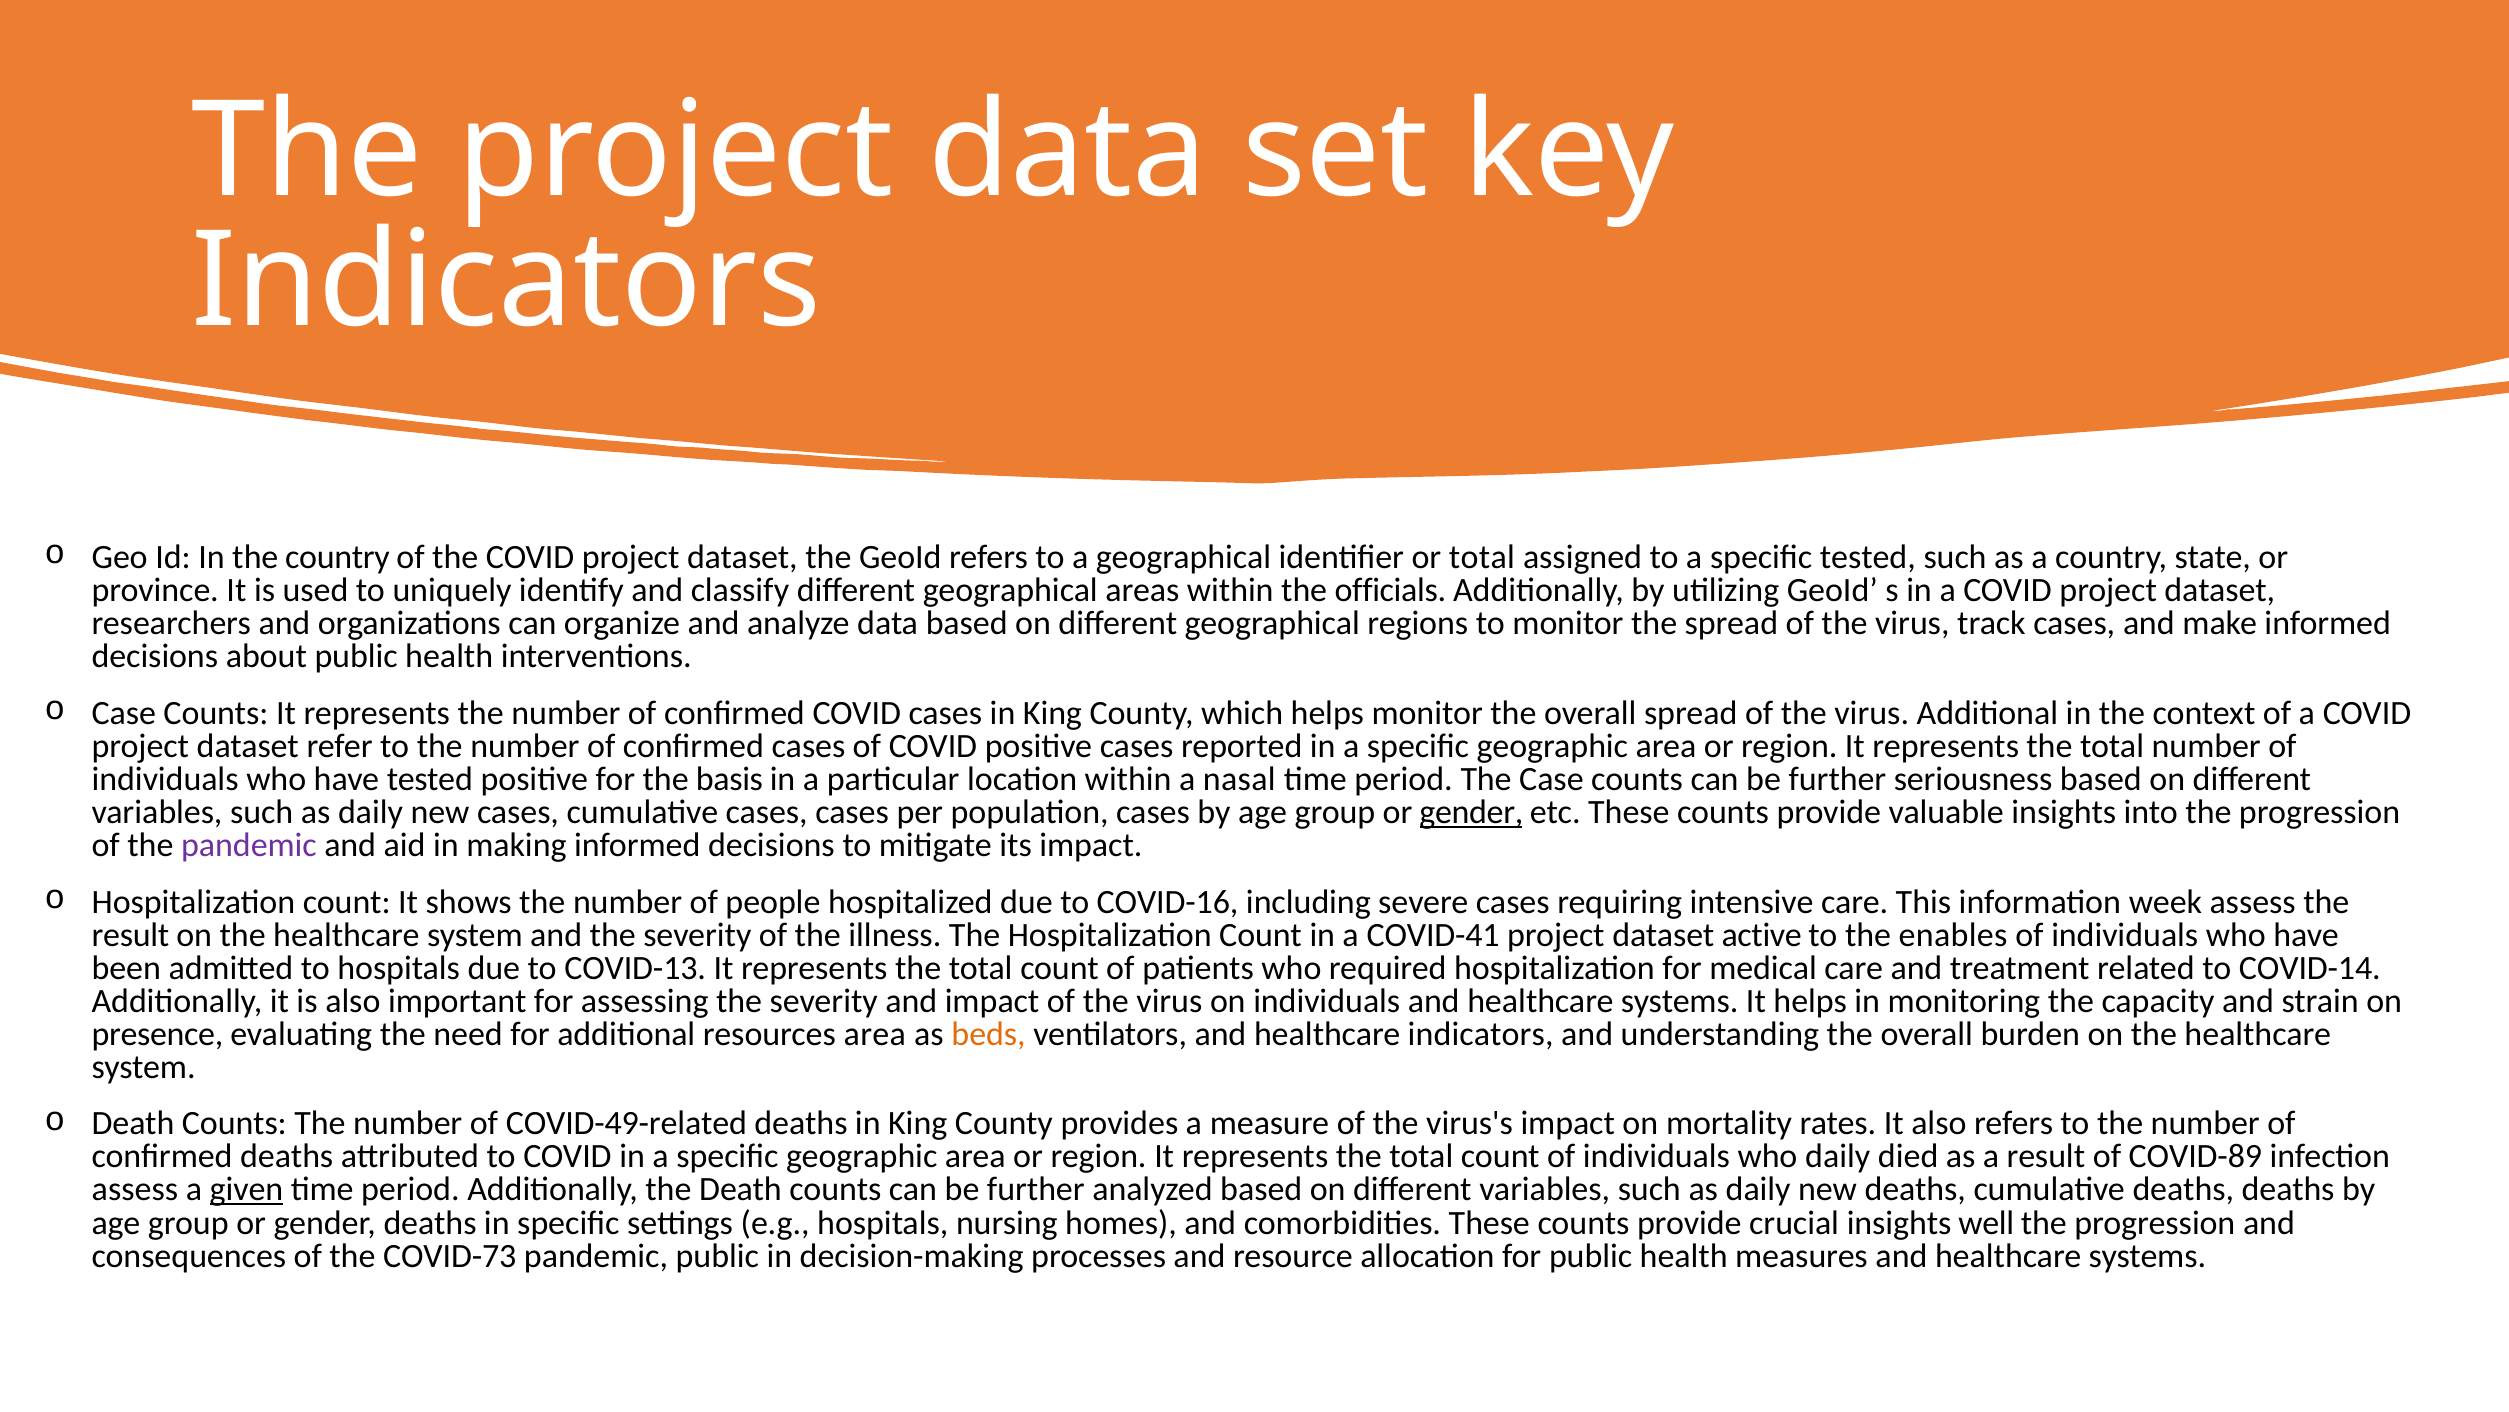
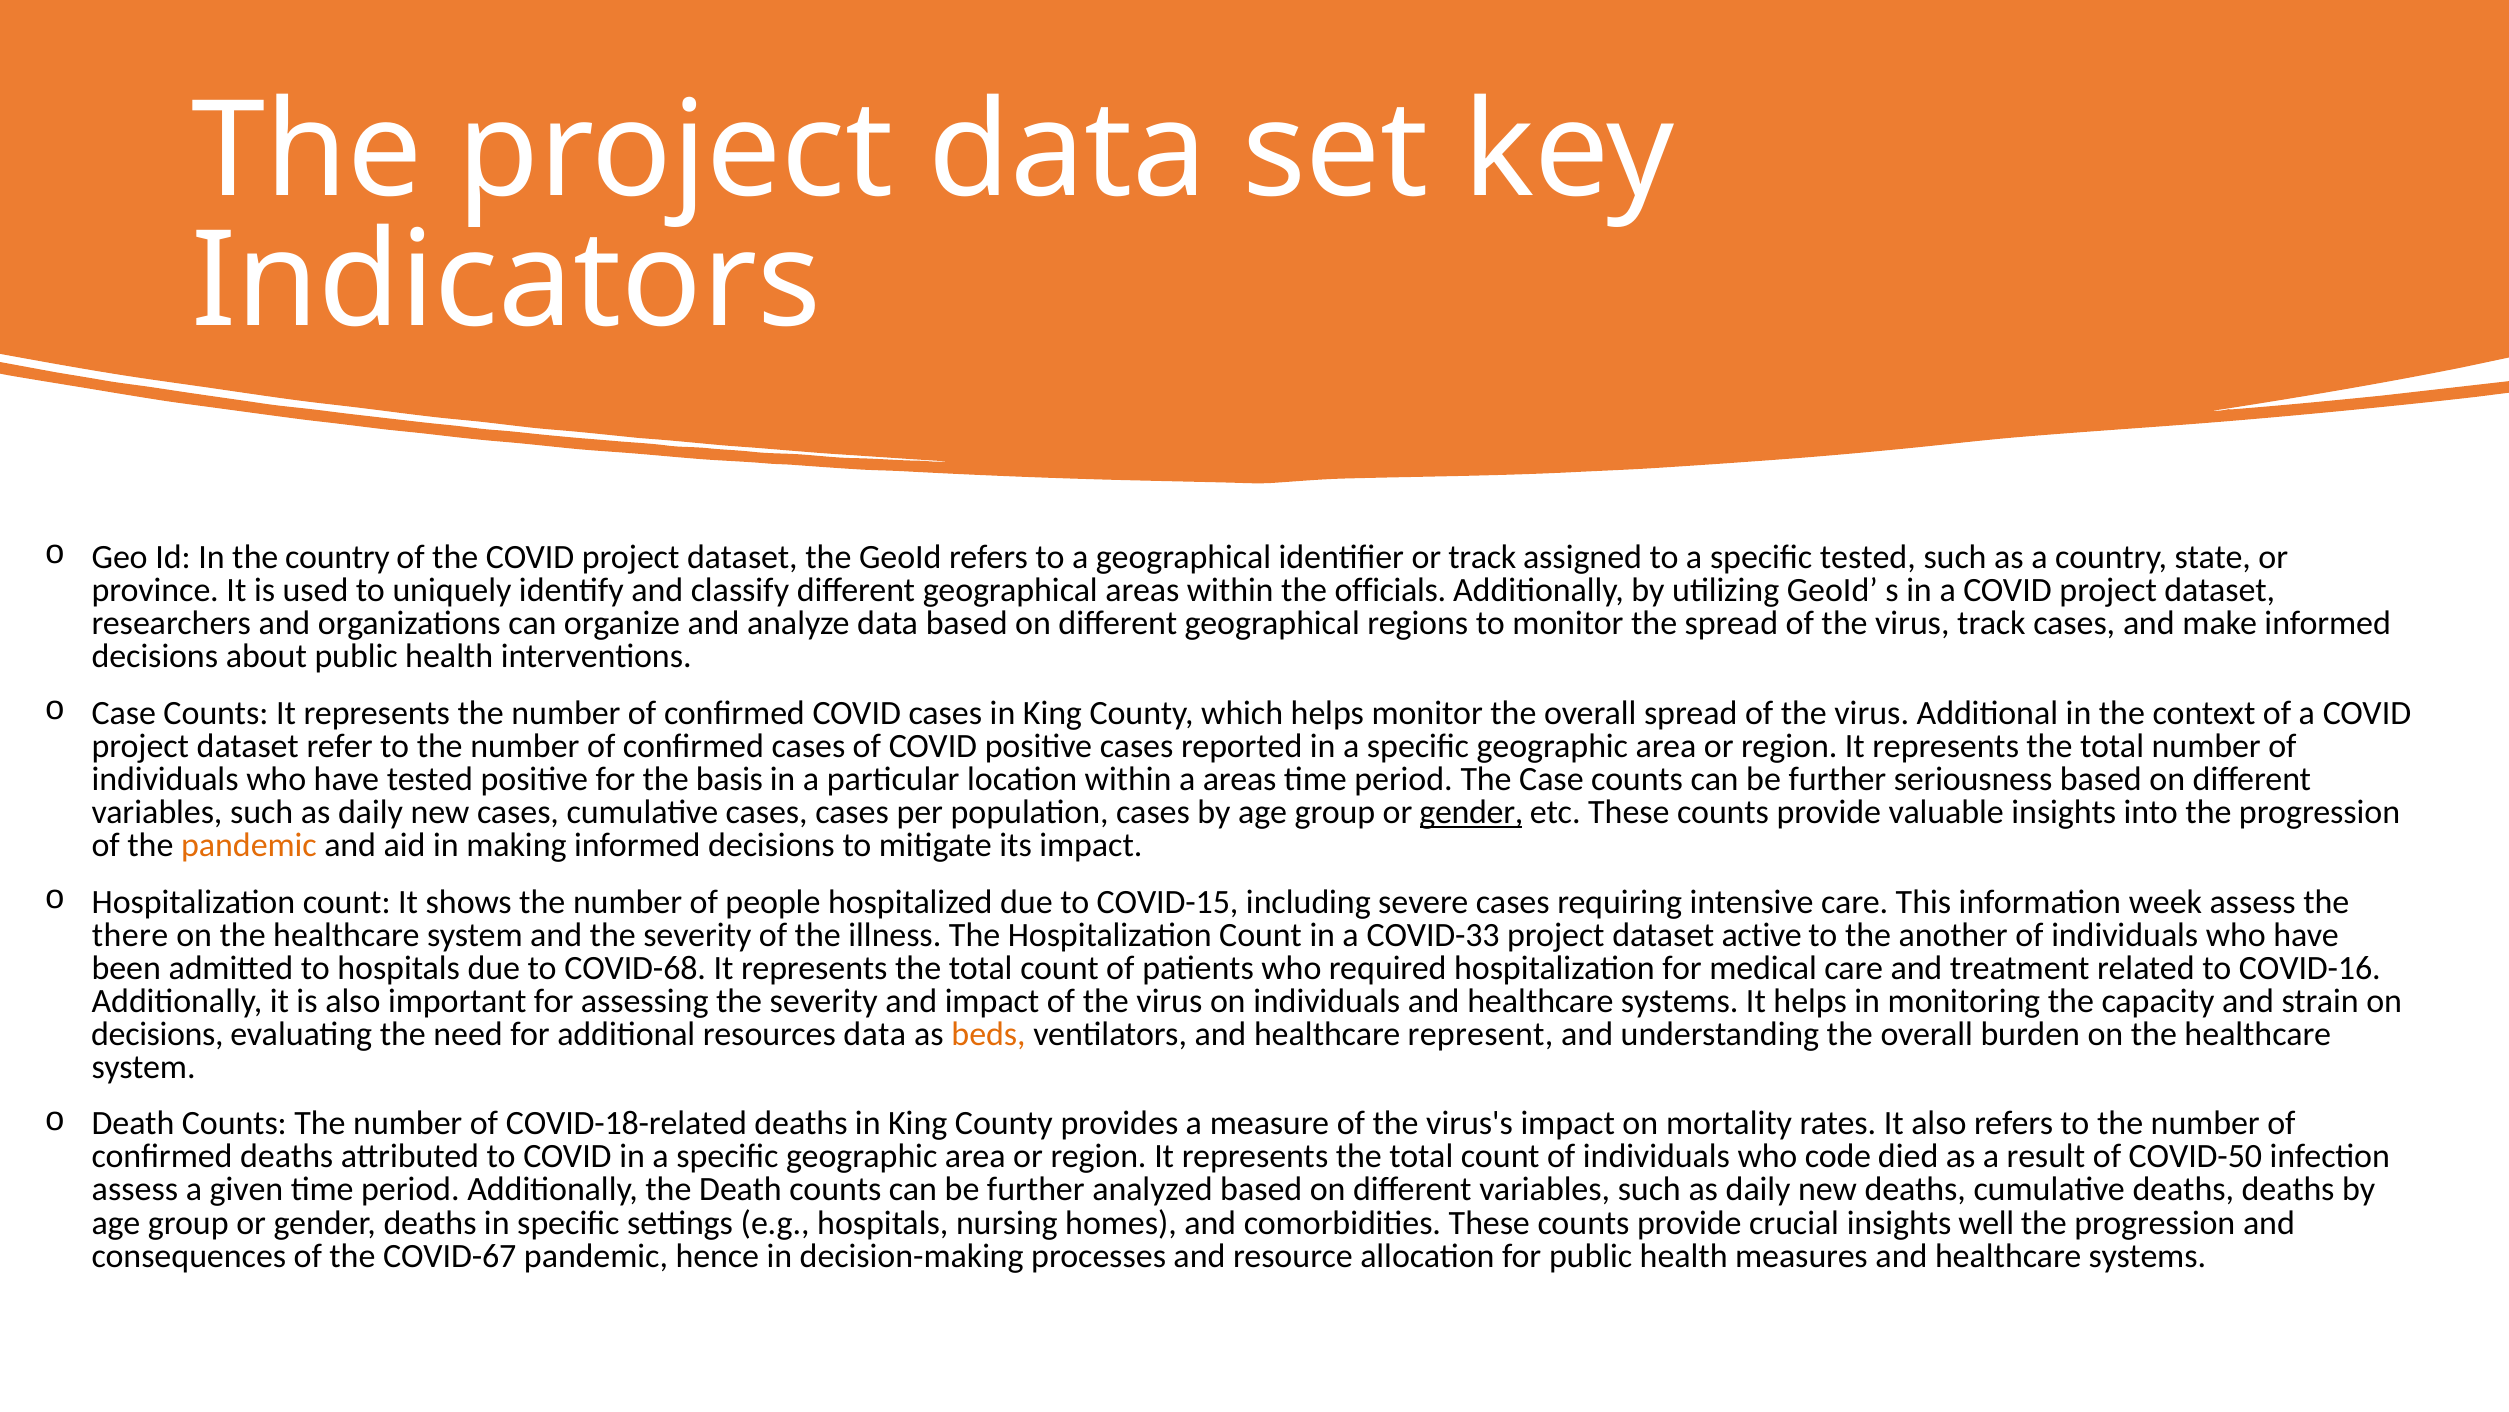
or total: total -> track
a nasal: nasal -> areas
pandemic at (249, 845) colour: purple -> orange
COVID-16: COVID-16 -> COVID-15
result at (130, 934): result -> there
COVID-41: COVID-41 -> COVID-33
enables: enables -> another
COVID-13: COVID-13 -> COVID-68
COVID-14: COVID-14 -> COVID-16
presence at (157, 1034): presence -> decisions
resources area: area -> data
healthcare indicators: indicators -> represent
COVID-49-related: COVID-49-related -> COVID-18-related
who daily: daily -> code
COVID-89: COVID-89 -> COVID-50
given underline: present -> none
COVID-73: COVID-73 -> COVID-67
pandemic public: public -> hence
